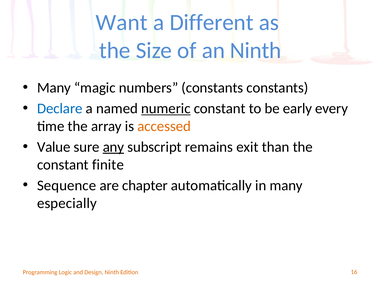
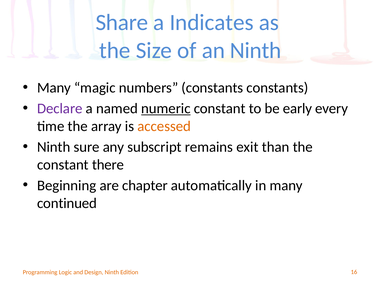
Want: Want -> Share
Different: Different -> Indicates
Declare colour: blue -> purple
Value at (54, 147): Value -> Ninth
any underline: present -> none
finite: finite -> there
Sequence: Sequence -> Beginning
especially: especially -> continued
